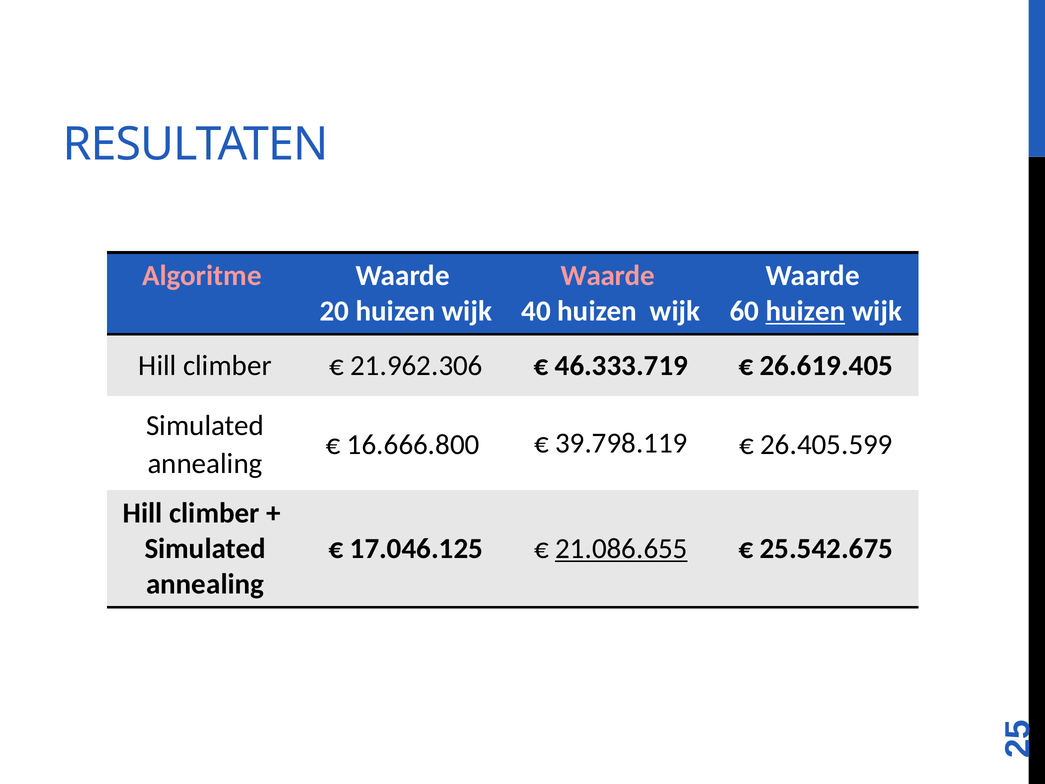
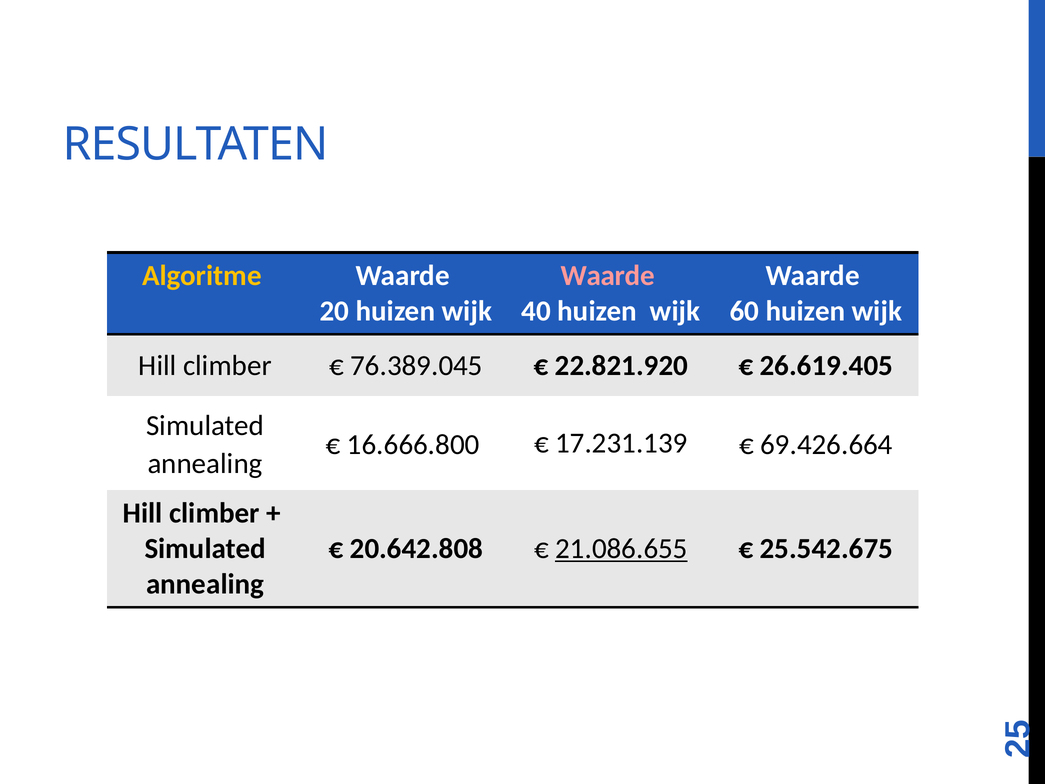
Algoritme colour: pink -> yellow
huizen at (805, 311) underline: present -> none
21.962.306: 21.962.306 -> 76.389.045
46.333.719: 46.333.719 -> 22.821.920
39.798.119: 39.798.119 -> 17.231.139
26.405.599: 26.405.599 -> 69.426.664
17.046.125: 17.046.125 -> 20.642.808
